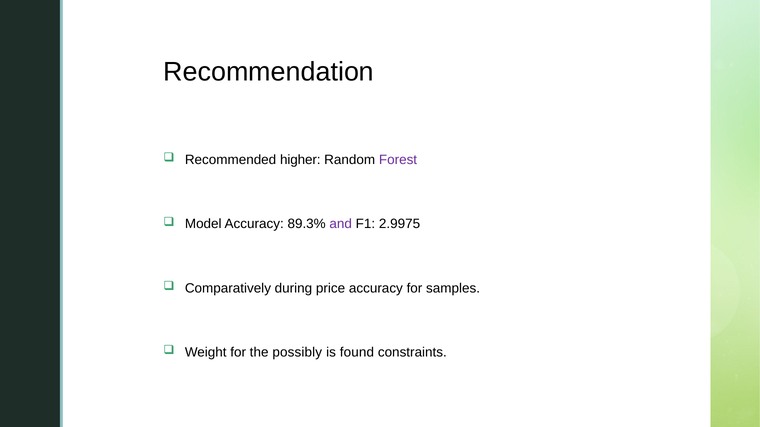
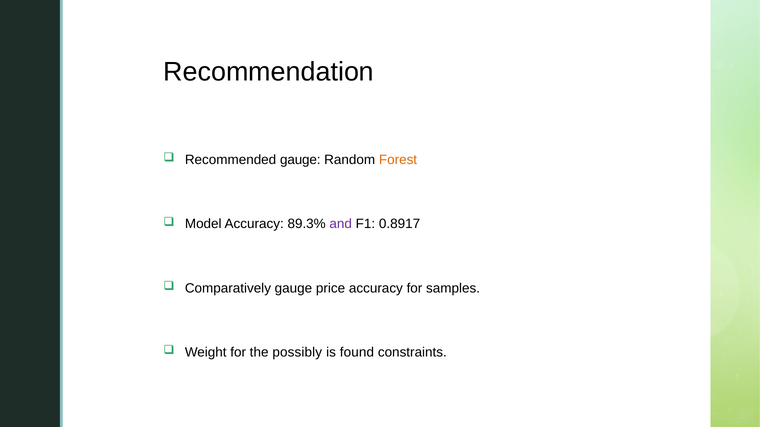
Recommended higher: higher -> gauge
Forest colour: purple -> orange
2.9975: 2.9975 -> 0.8917
Comparatively during: during -> gauge
